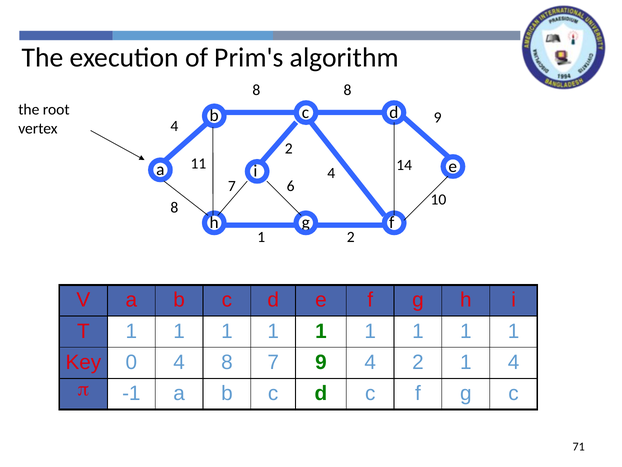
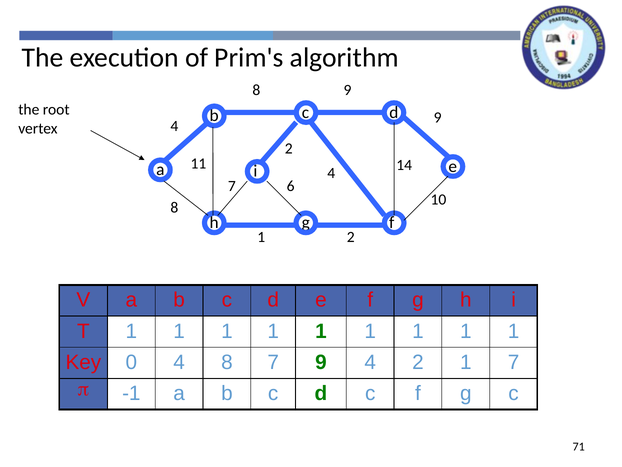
8 8: 8 -> 9
2 1 4: 4 -> 7
